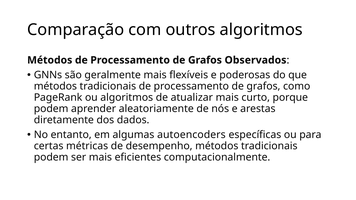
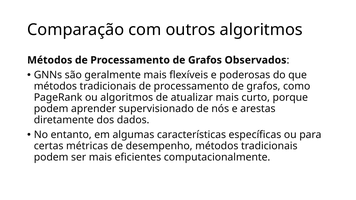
aleatoriamente: aleatoriamente -> supervisionado
autoencoders: autoencoders -> características
